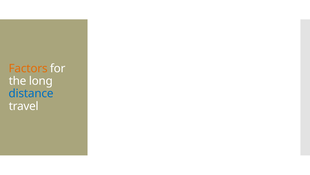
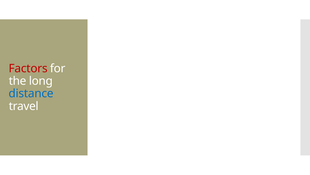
Factors colour: orange -> red
